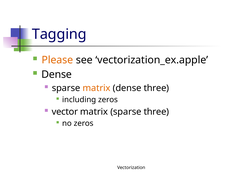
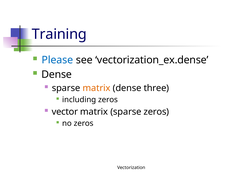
Tagging: Tagging -> Training
Please colour: orange -> blue
vectorization_ex.apple: vectorization_ex.apple -> vectorization_ex.dense
sparse three: three -> zeros
